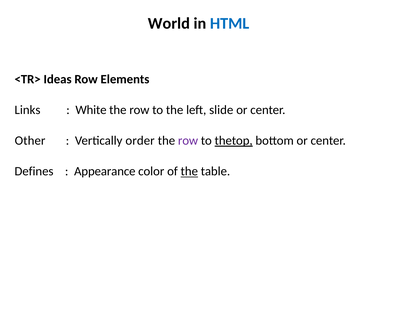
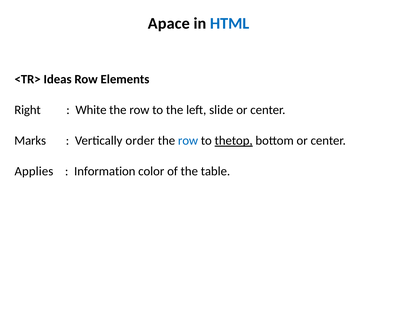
World: World -> Apace
Links: Links -> Right
Other: Other -> Marks
row at (188, 140) colour: purple -> blue
Defines: Defines -> Applies
Appearance: Appearance -> Information
the at (189, 171) underline: present -> none
